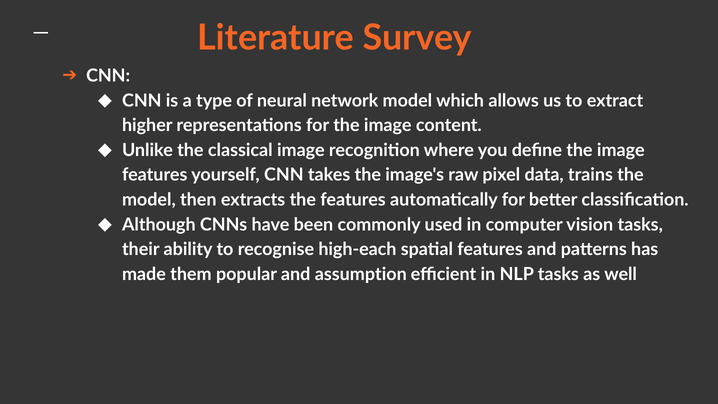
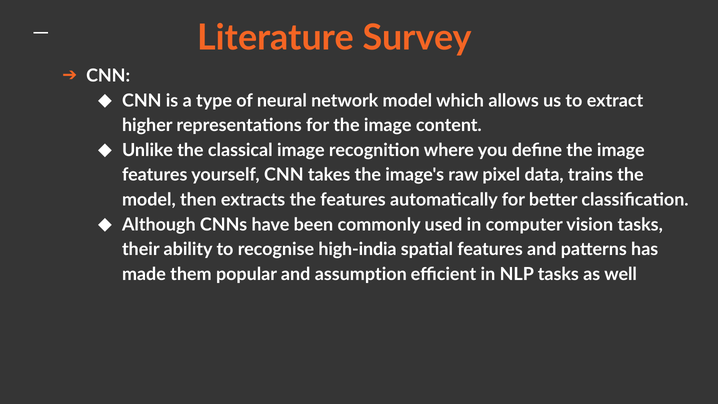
high-each: high-each -> high-india
